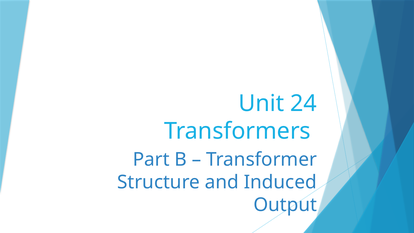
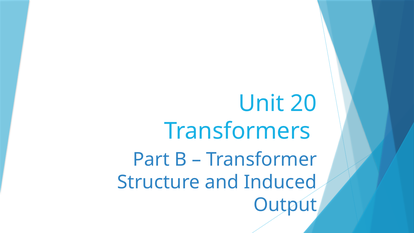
24: 24 -> 20
